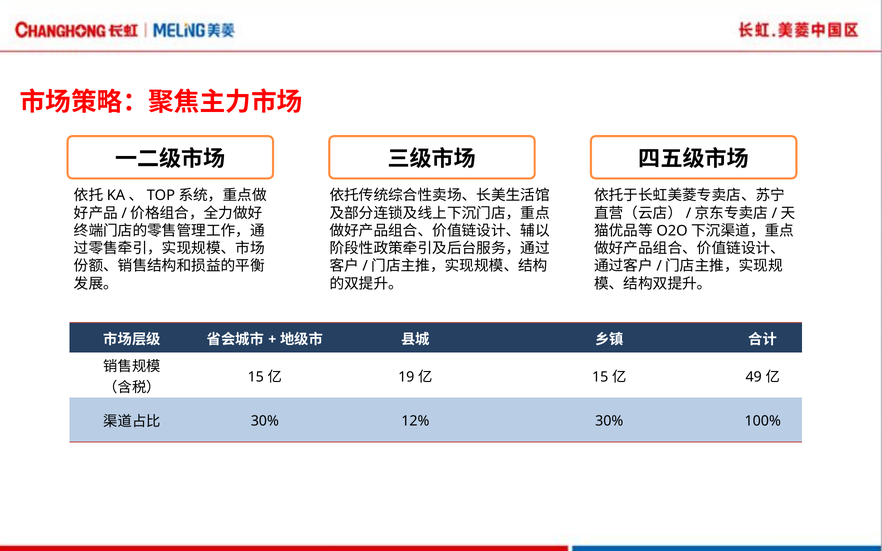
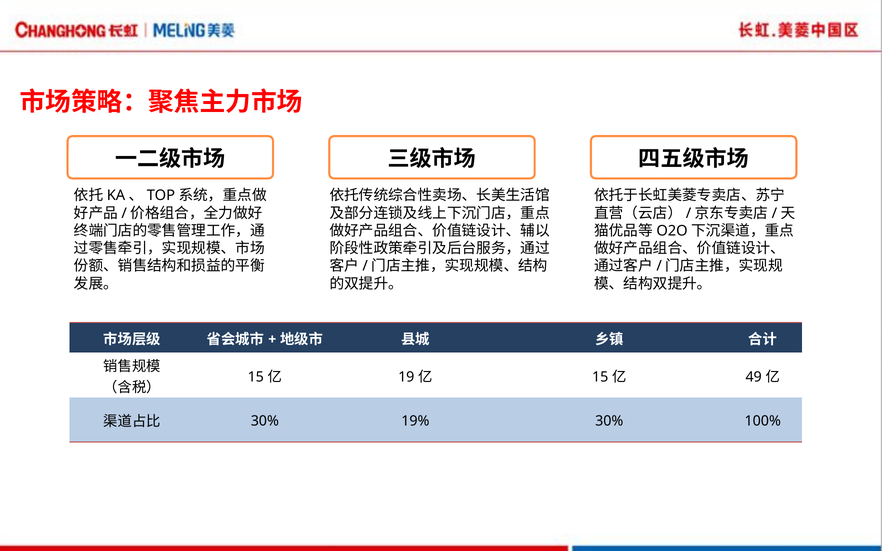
12%: 12% -> 19%
